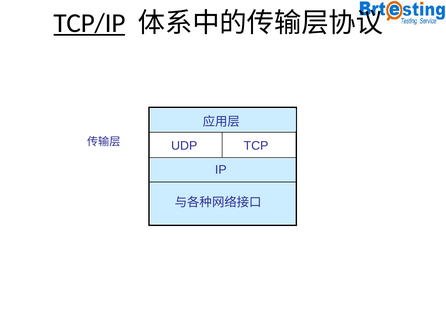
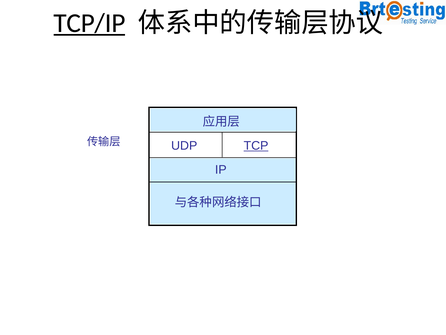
TCP underline: none -> present
